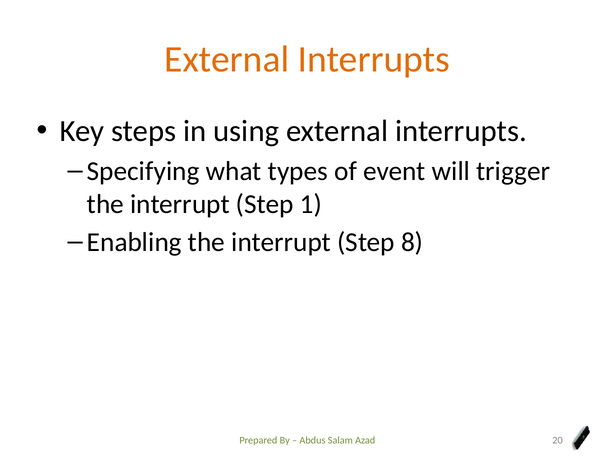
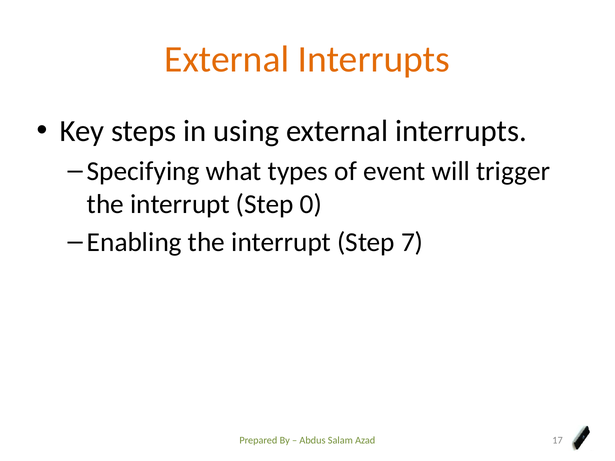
1: 1 -> 0
8: 8 -> 7
20: 20 -> 17
